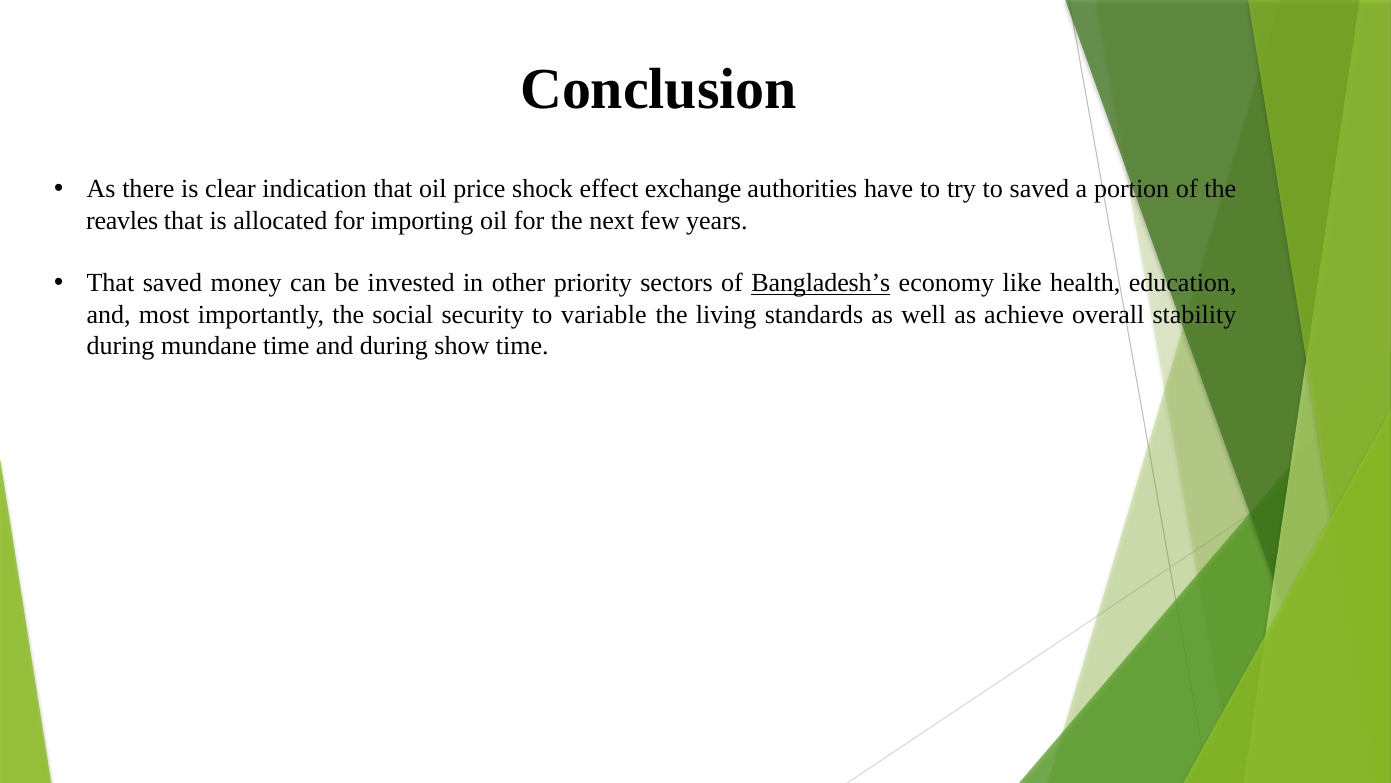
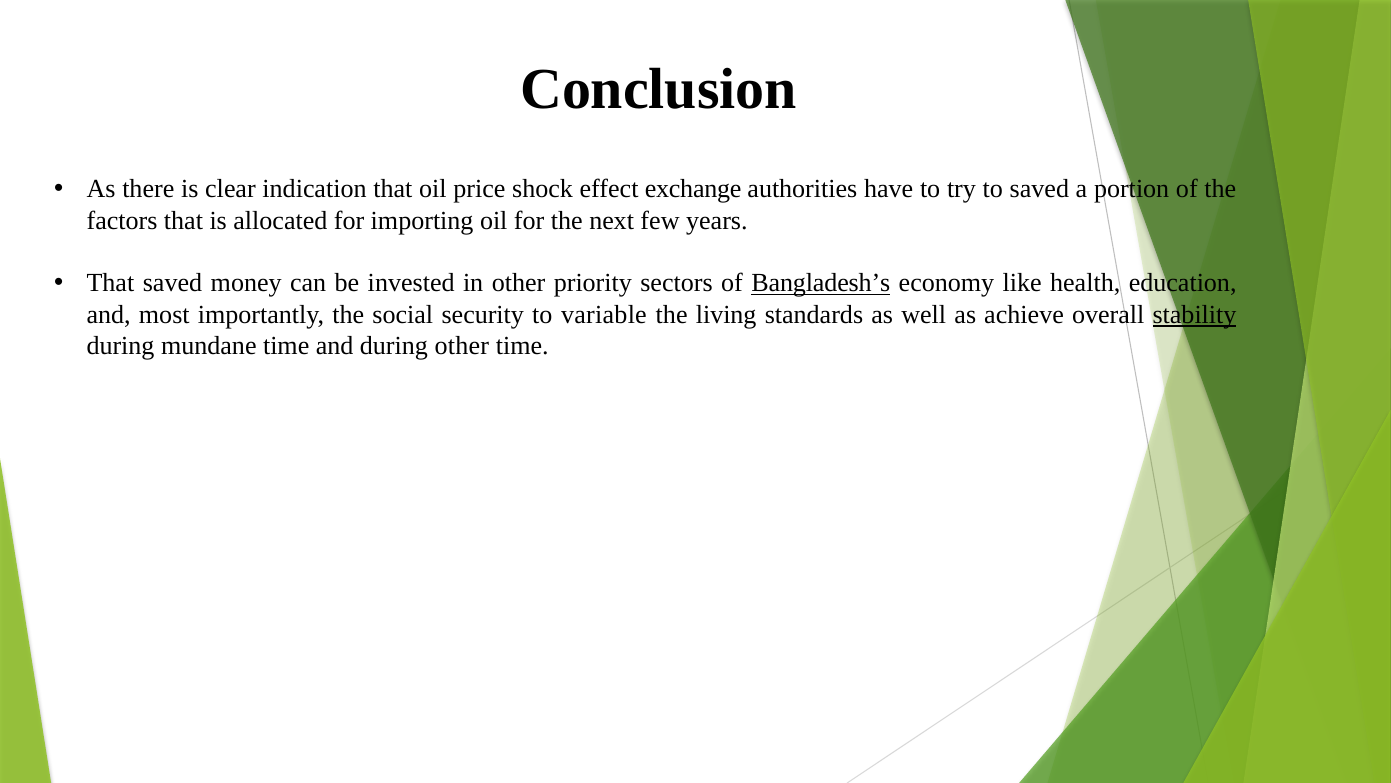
reavles: reavles -> factors
stability underline: none -> present
during show: show -> other
